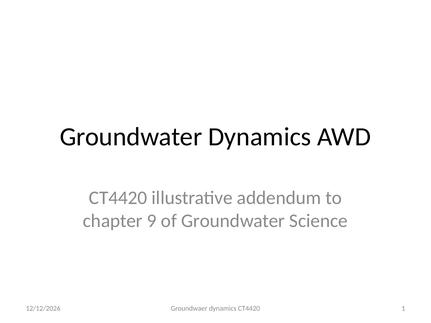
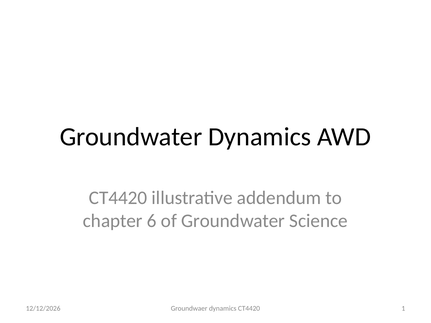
9: 9 -> 6
